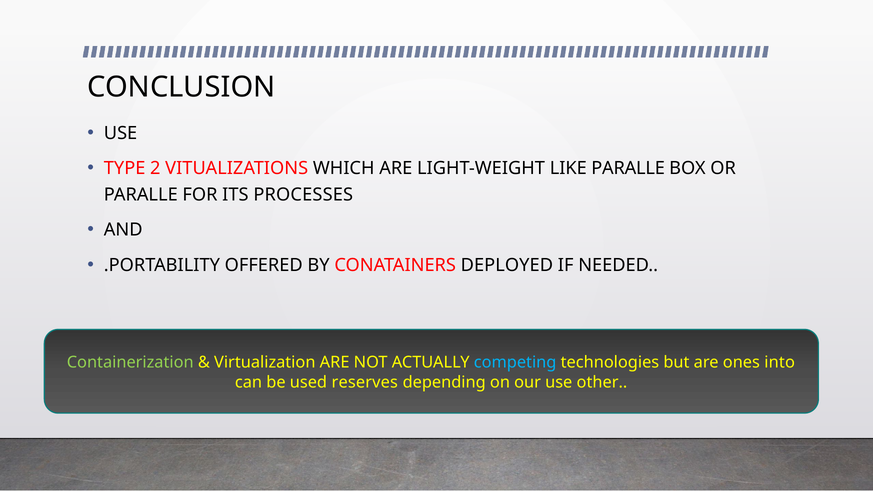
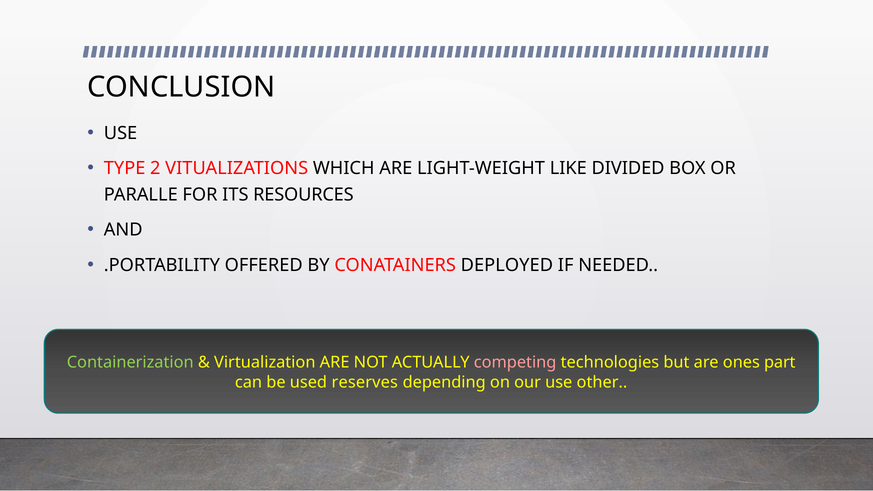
LIKE PARALLE: PARALLE -> DIVIDED
PROCESSES: PROCESSES -> RESOURCES
competing colour: light blue -> pink
into: into -> part
